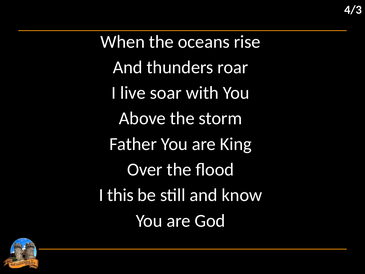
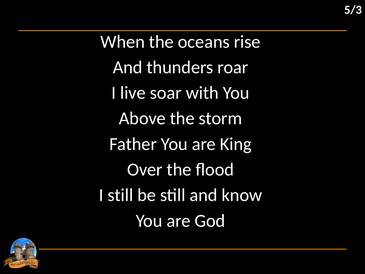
4/3: 4/3 -> 5/3
I this: this -> still
